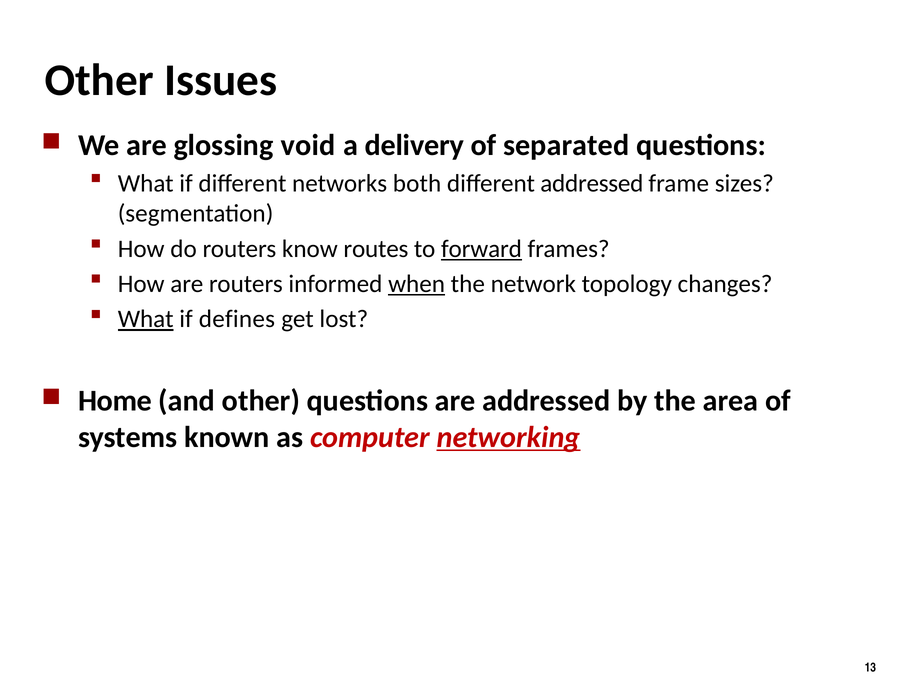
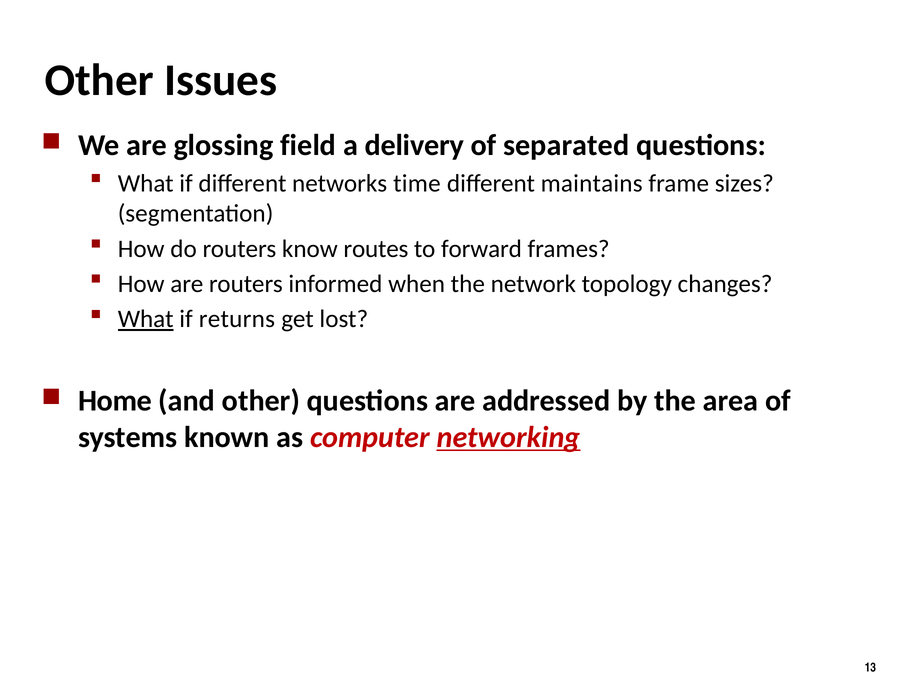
void: void -> field
both: both -> time
different addressed: addressed -> maintains
forward underline: present -> none
when underline: present -> none
defines: defines -> returns
